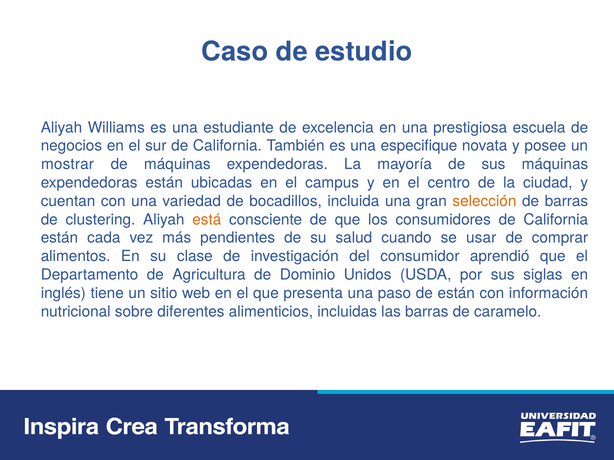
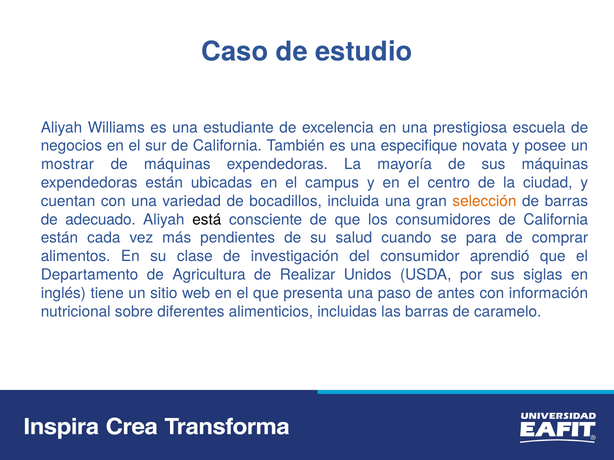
clustering: clustering -> adecuado
está colour: orange -> black
usar: usar -> para
Dominio: Dominio -> Realizar
de están: están -> antes
